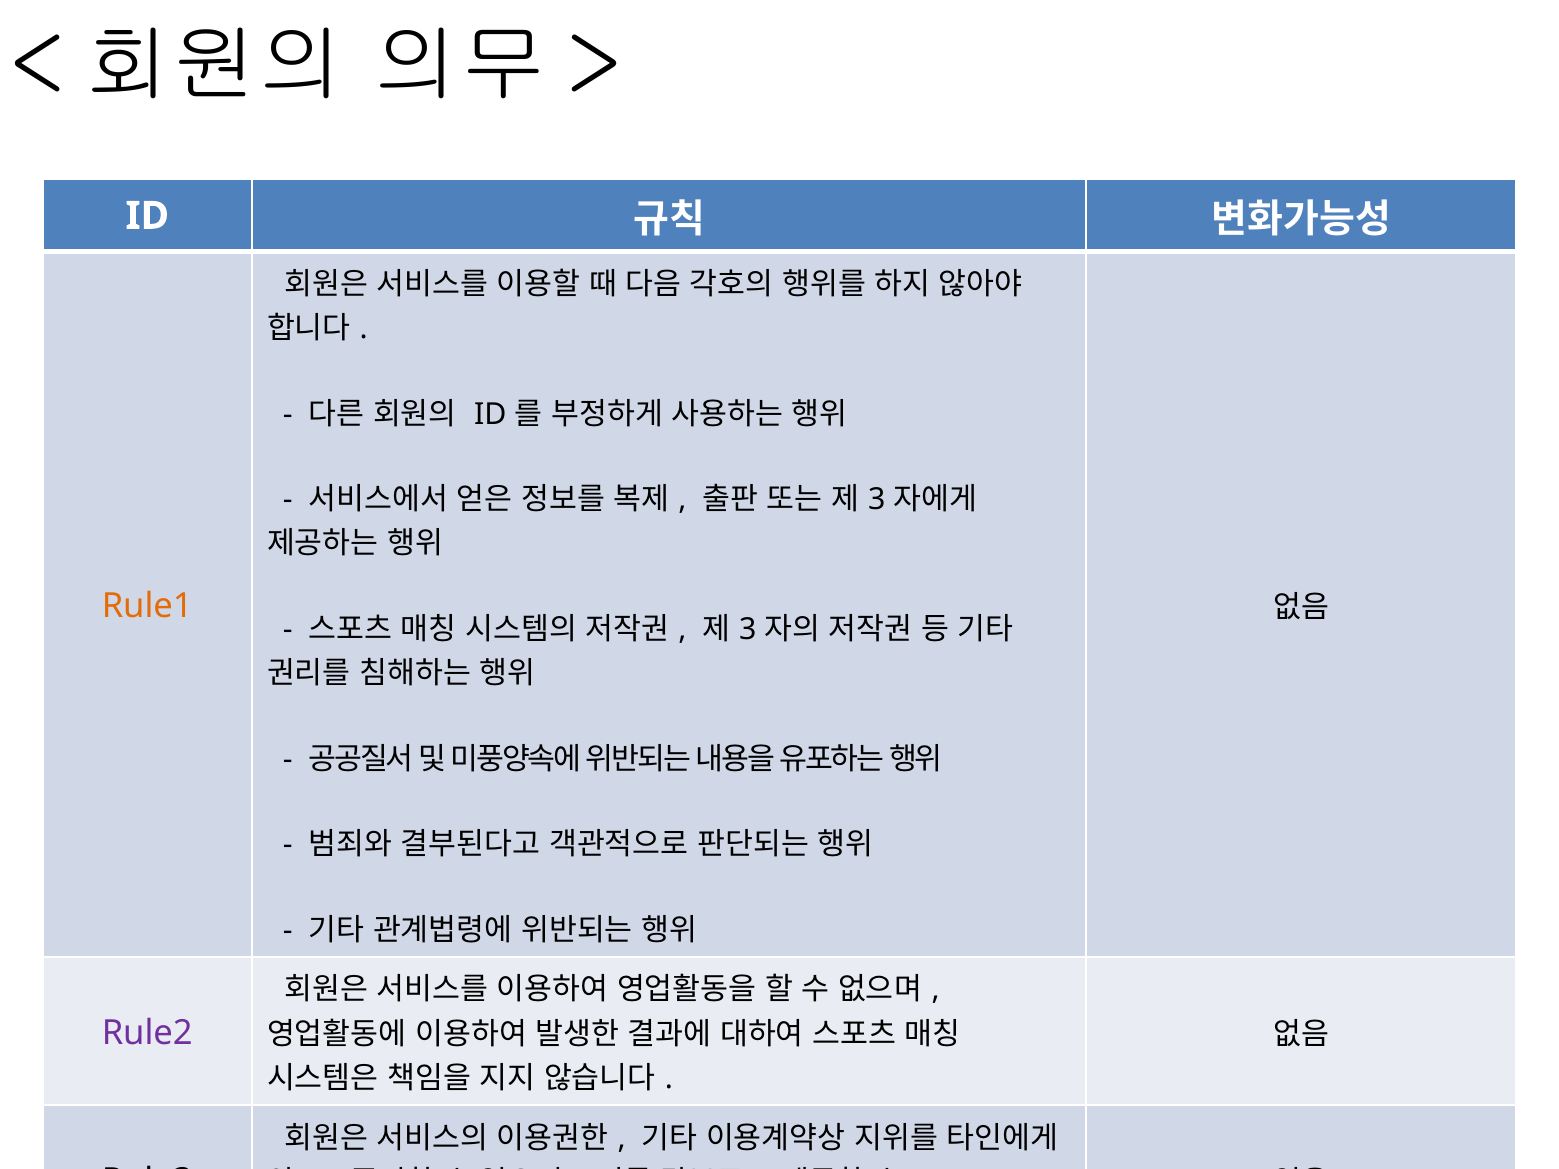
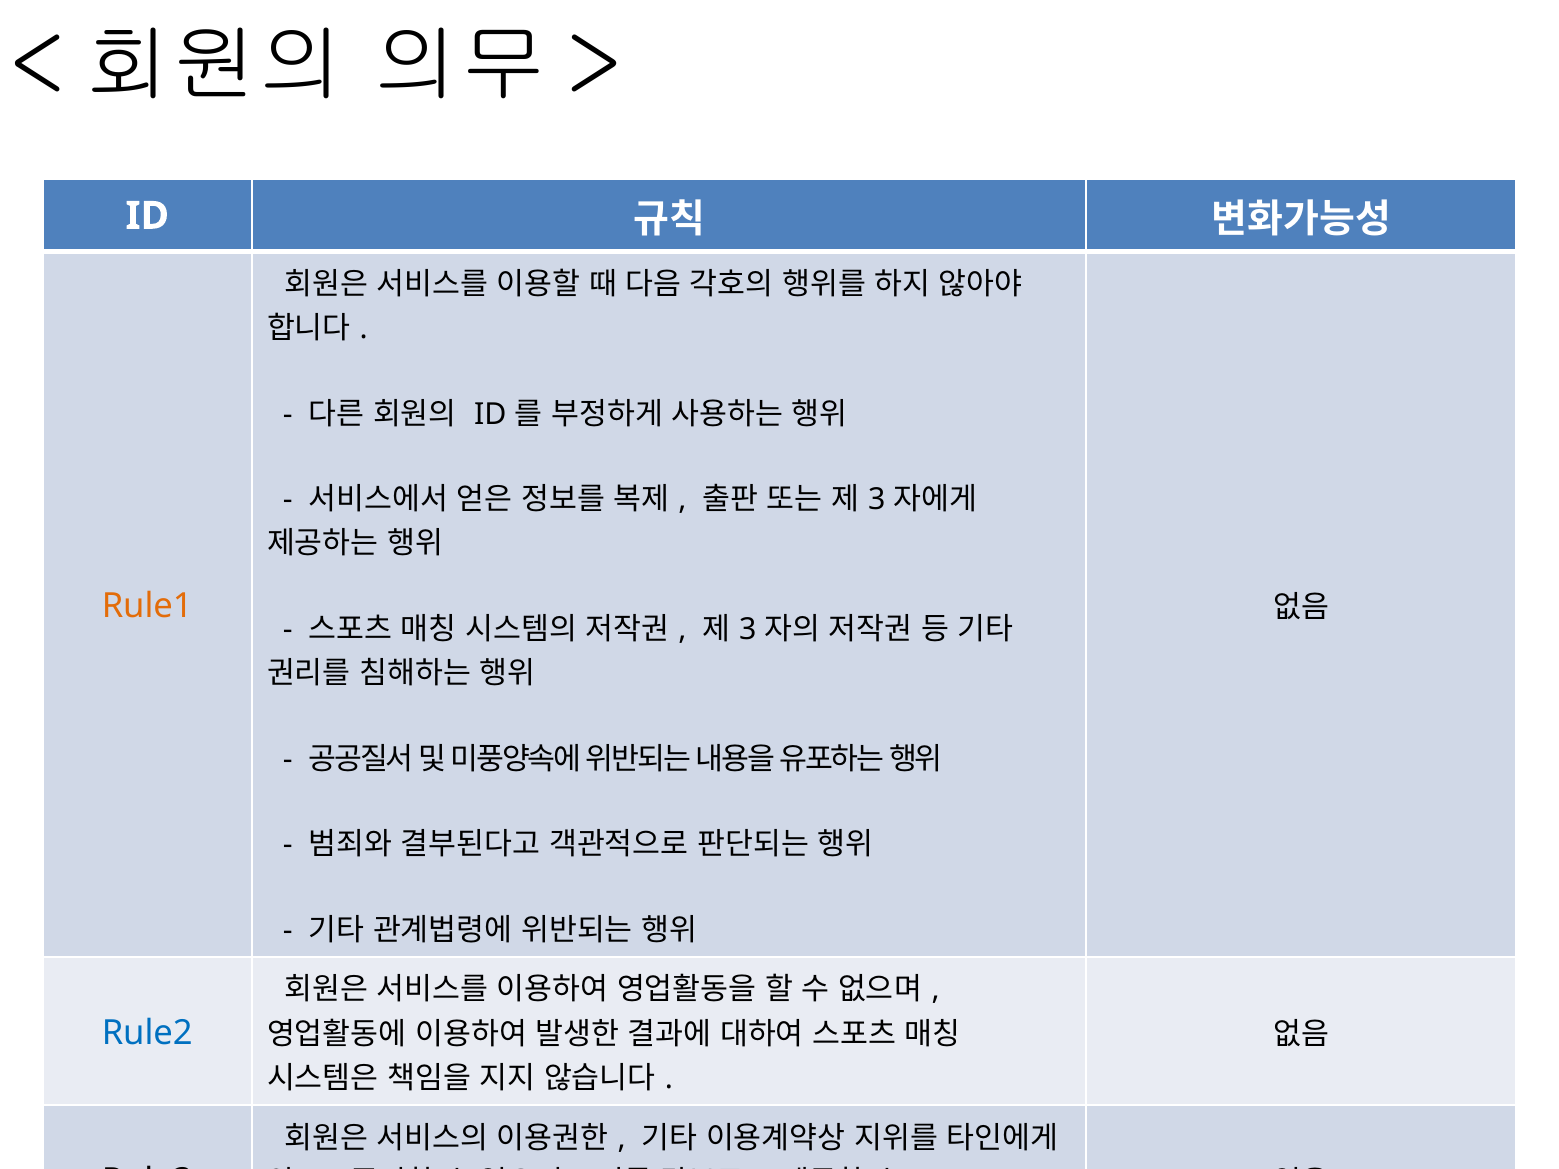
Rule2 colour: purple -> blue
